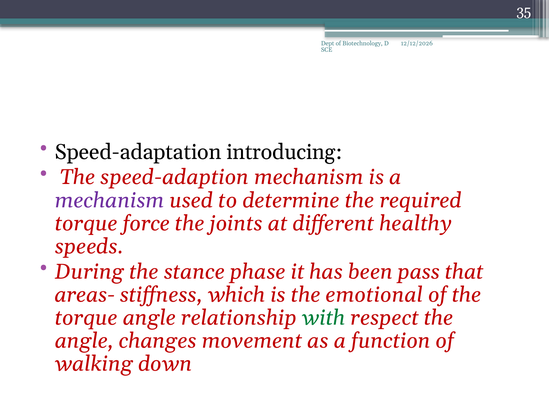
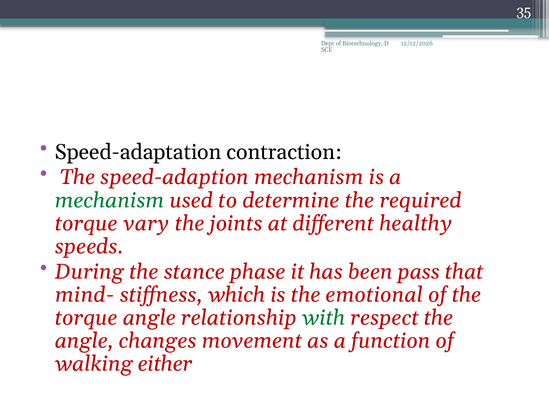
introducing: introducing -> contraction
mechanism at (110, 200) colour: purple -> green
force: force -> vary
areas-: areas- -> mind-
down: down -> either
